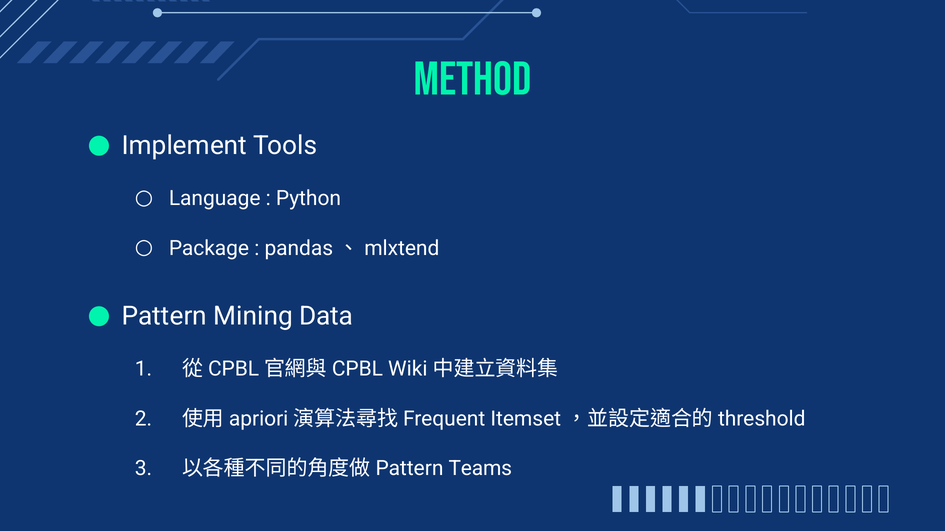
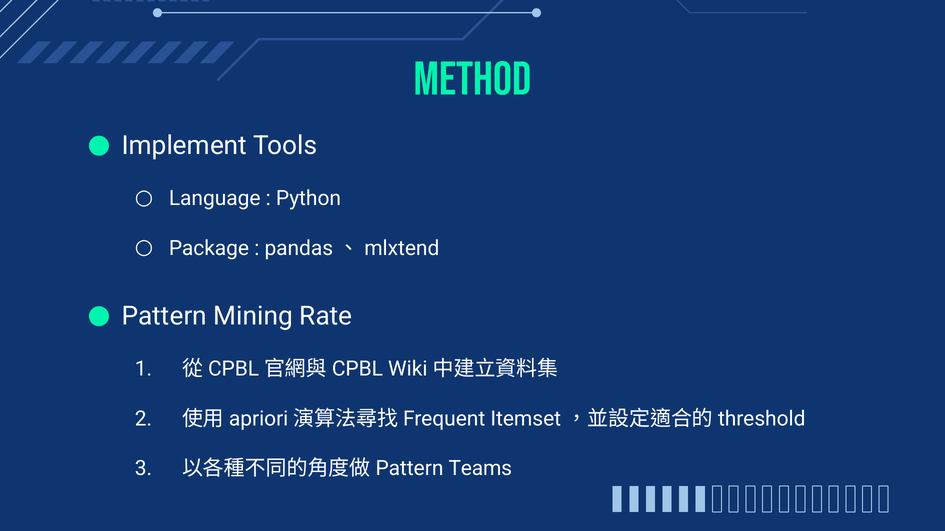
Data: Data -> Rate
